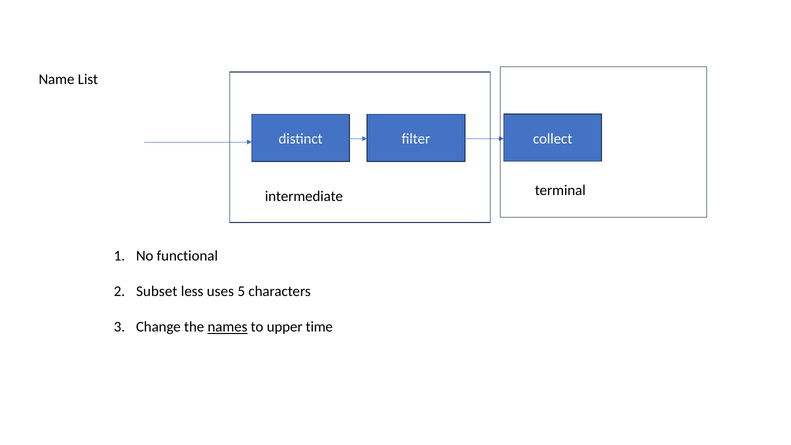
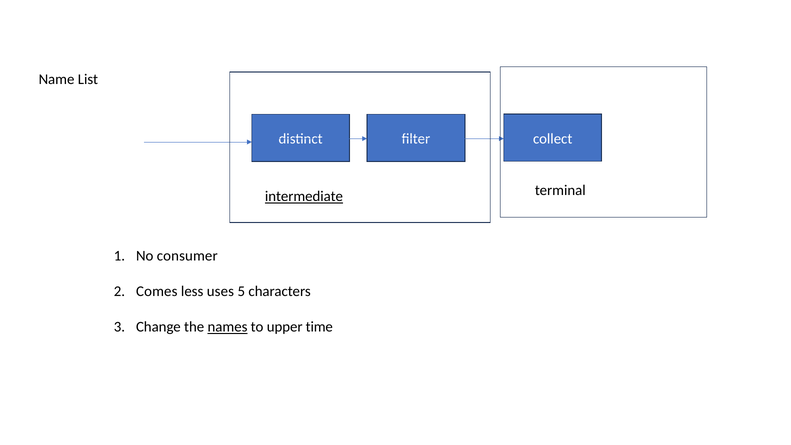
intermediate underline: none -> present
functional: functional -> consumer
Subset: Subset -> Comes
